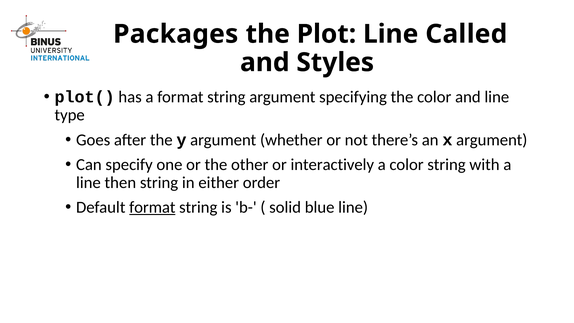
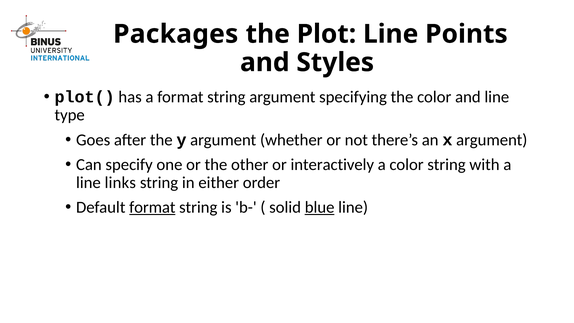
Called: Called -> Points
then: then -> links
blue underline: none -> present
